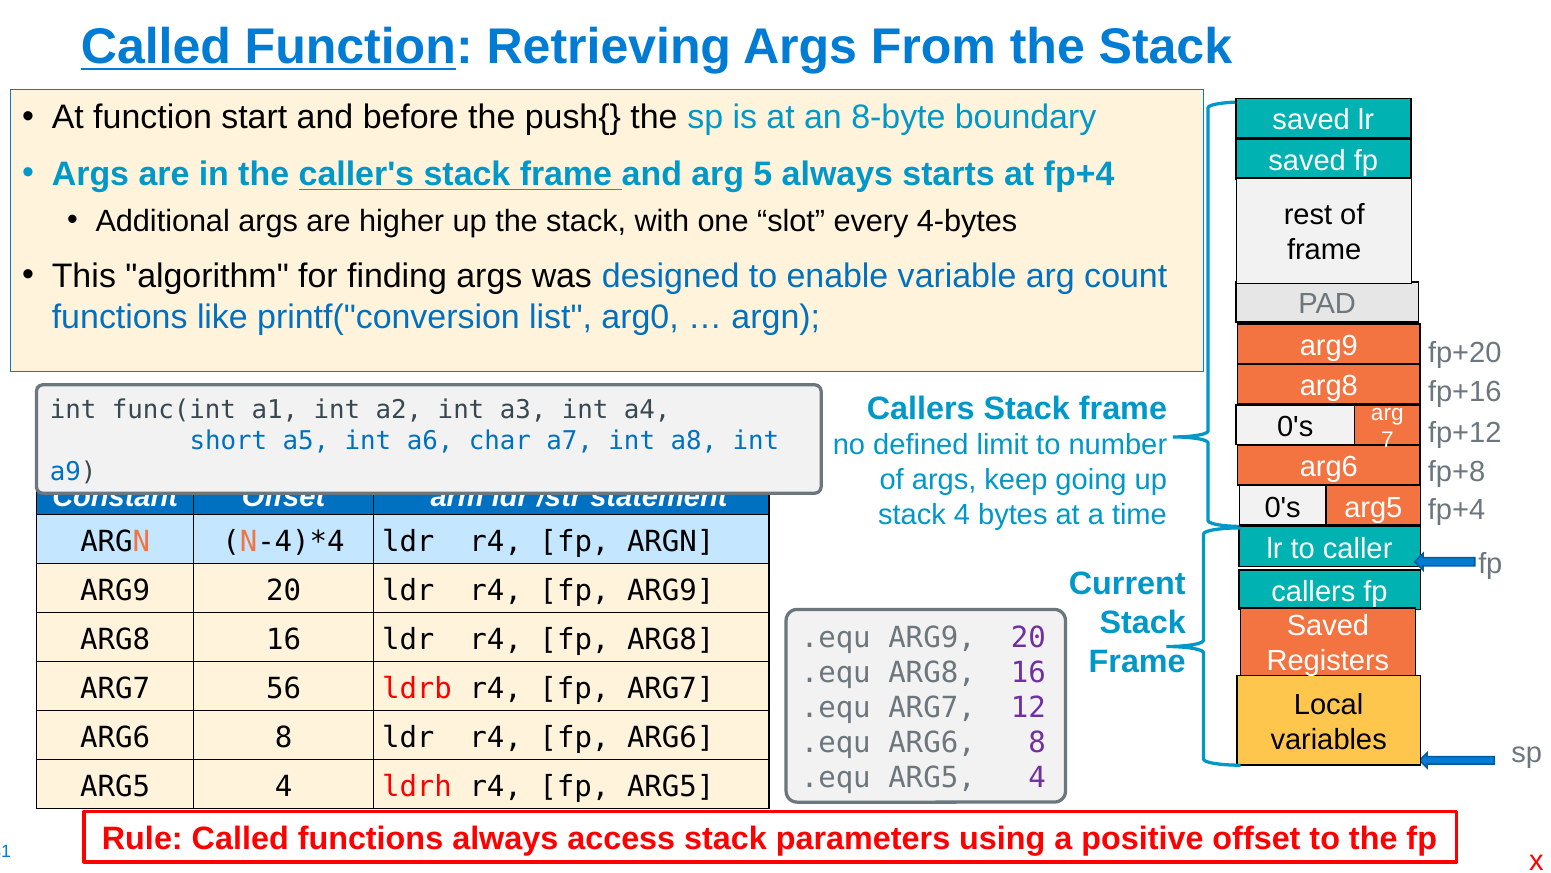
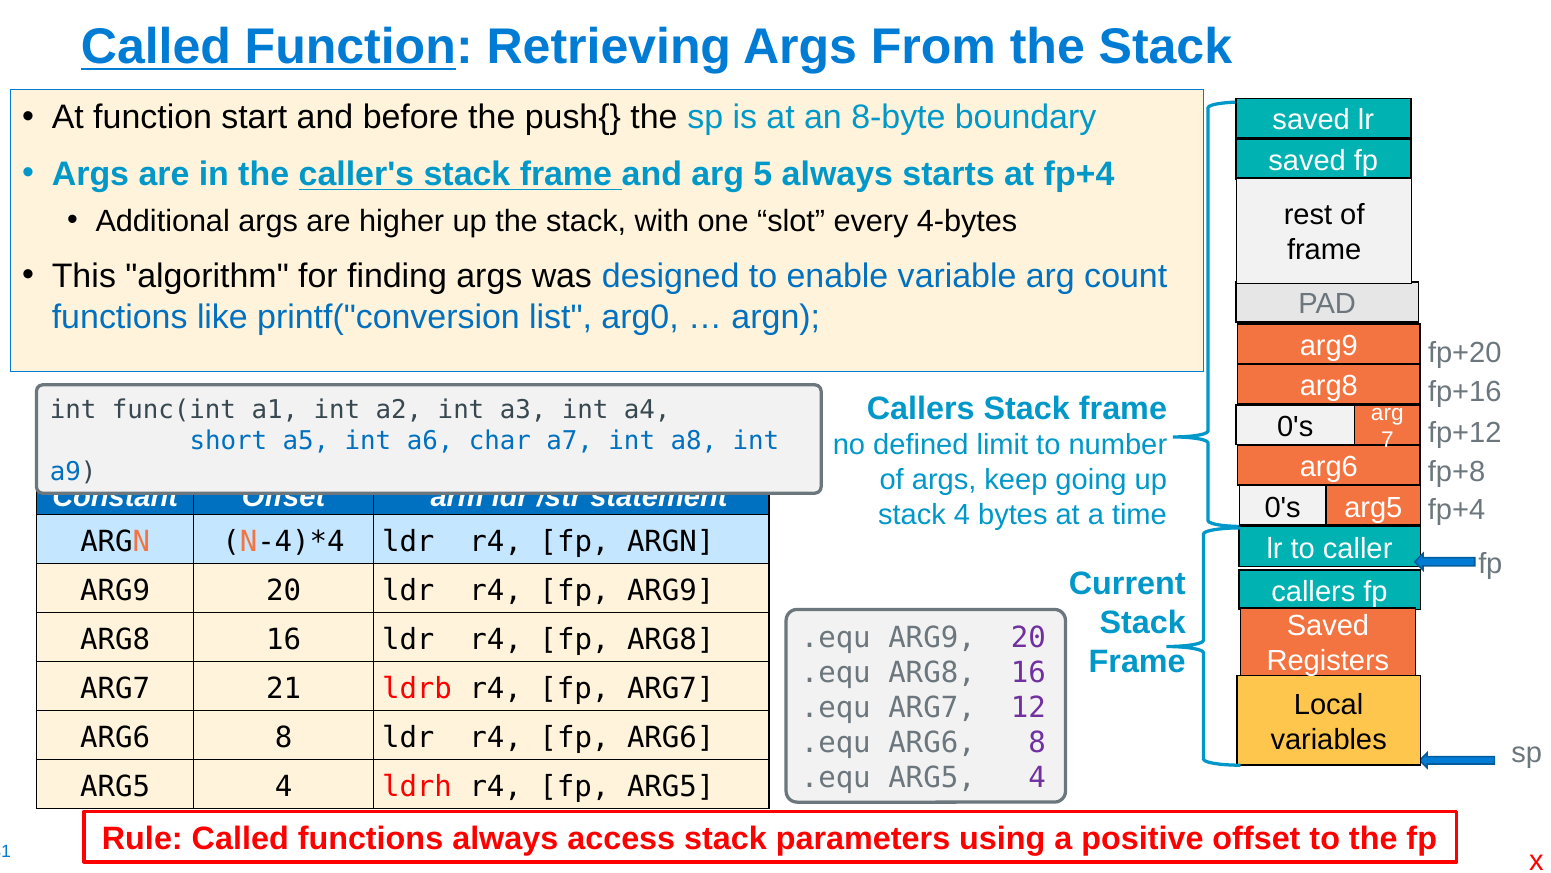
56: 56 -> 21
